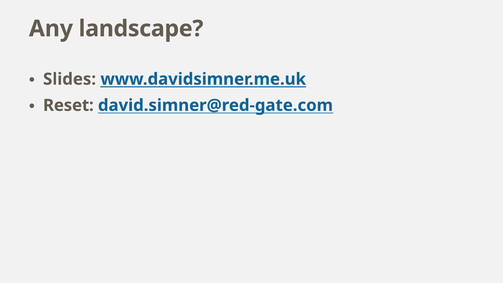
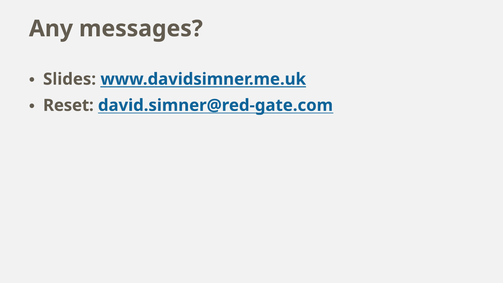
landscape: landscape -> messages
